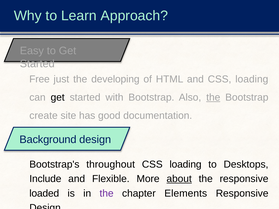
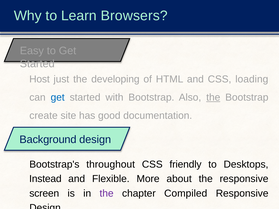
Approach: Approach -> Browsers
Free: Free -> Host
get at (58, 98) colour: black -> blue
loading at (186, 165): loading -> friendly
Include: Include -> Instead
about underline: present -> none
loaded: loaded -> screen
Elements: Elements -> Compiled
